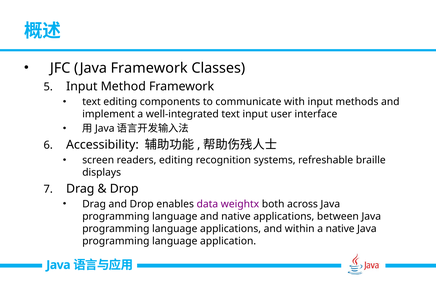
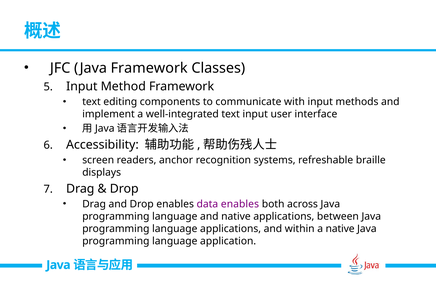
readers editing: editing -> anchor
data weightx: weightx -> enables
